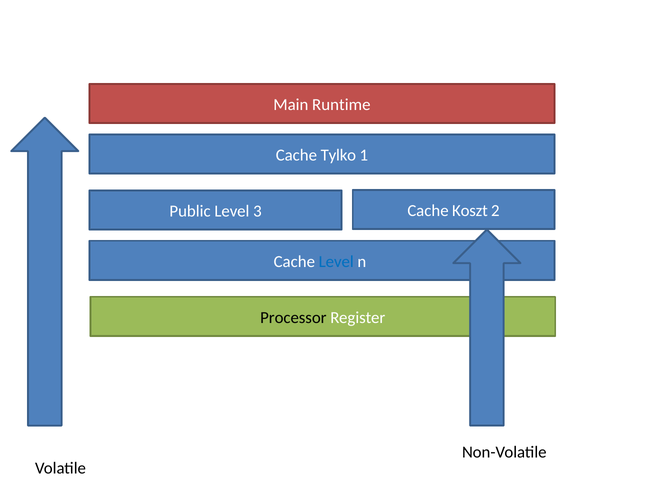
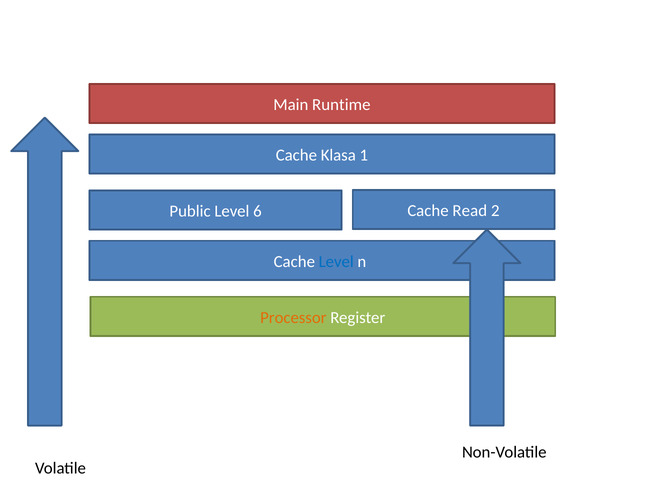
Tylko: Tylko -> Klasa
Koszt: Koszt -> Read
3: 3 -> 6
Processor colour: black -> orange
